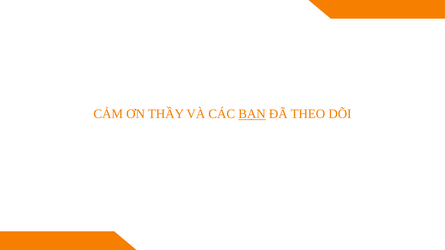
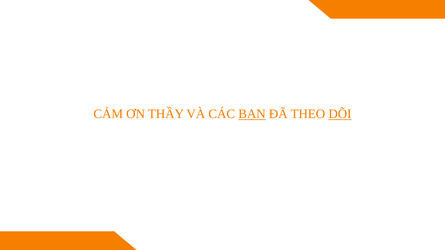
DÕI underline: none -> present
